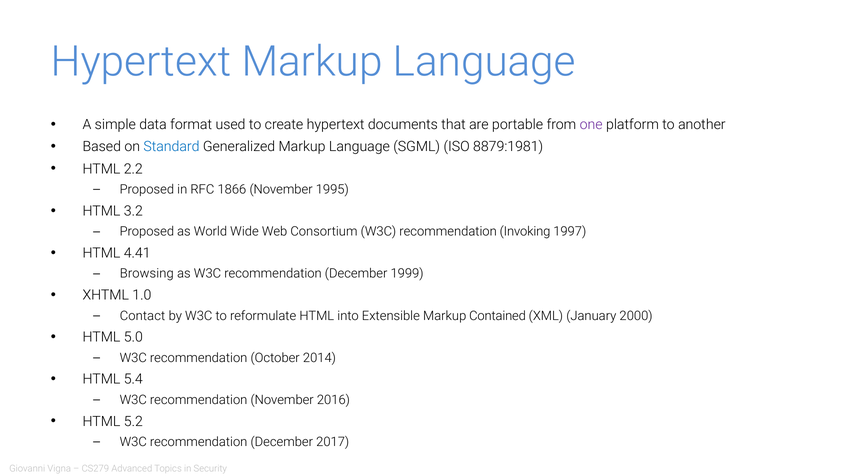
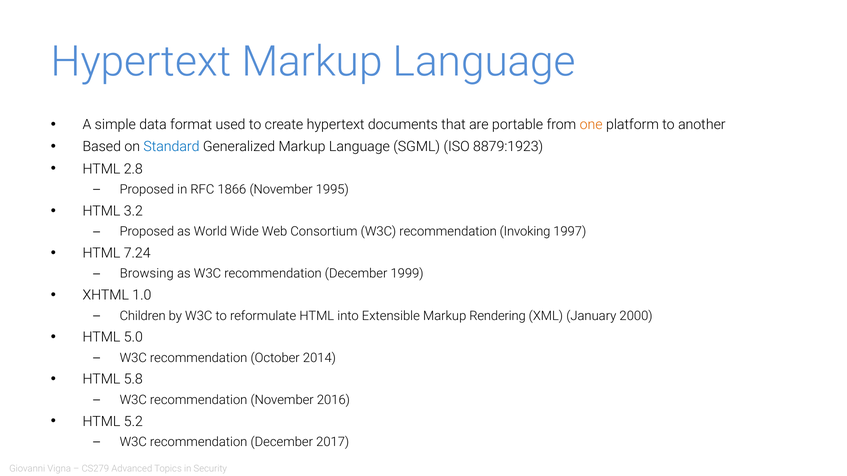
one colour: purple -> orange
8879:1981: 8879:1981 -> 8879:1923
2.2: 2.2 -> 2.8
4.41: 4.41 -> 7.24
Contact: Contact -> Children
Contained: Contained -> Rendering
5.4: 5.4 -> 5.8
